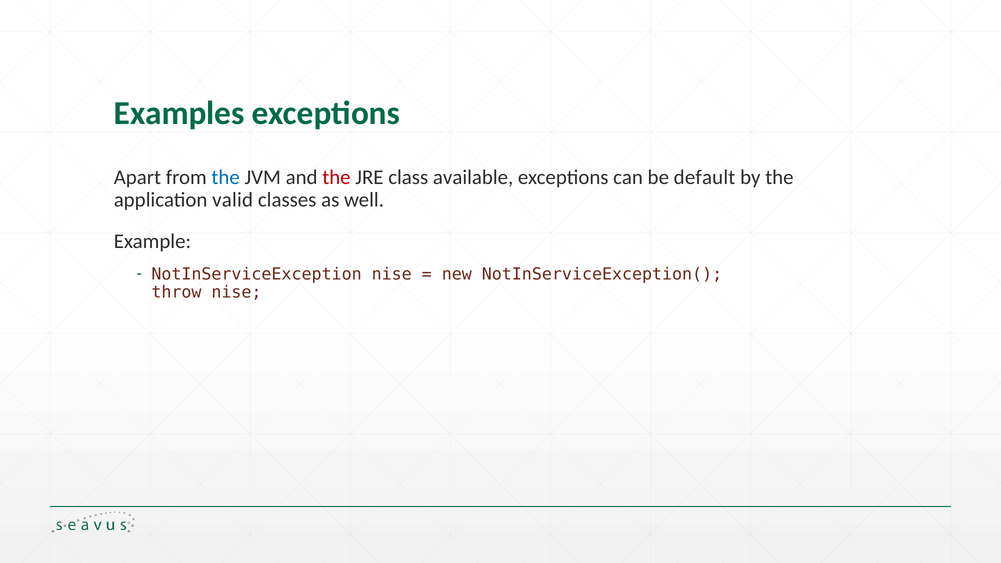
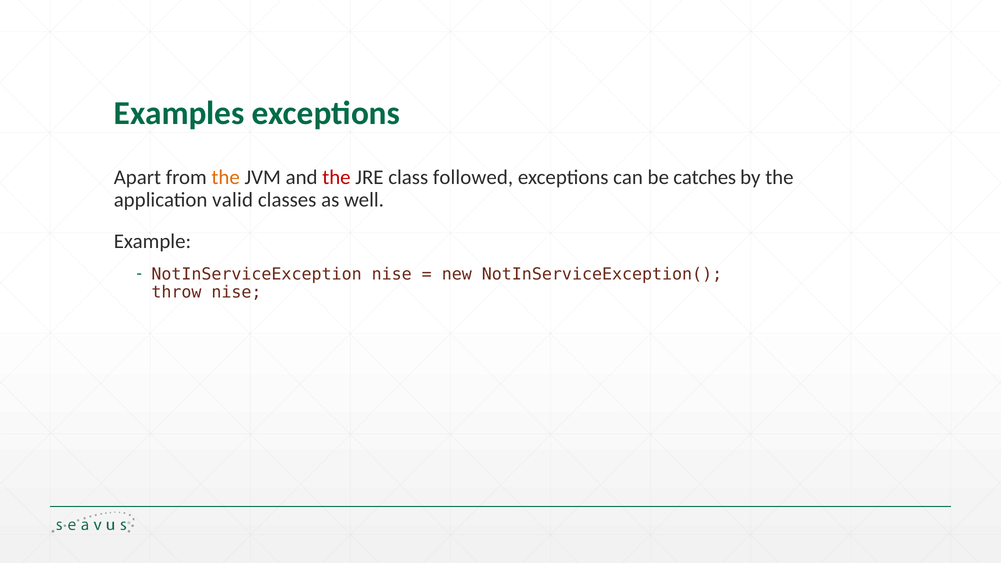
the at (226, 178) colour: blue -> orange
available: available -> followed
default: default -> catches
